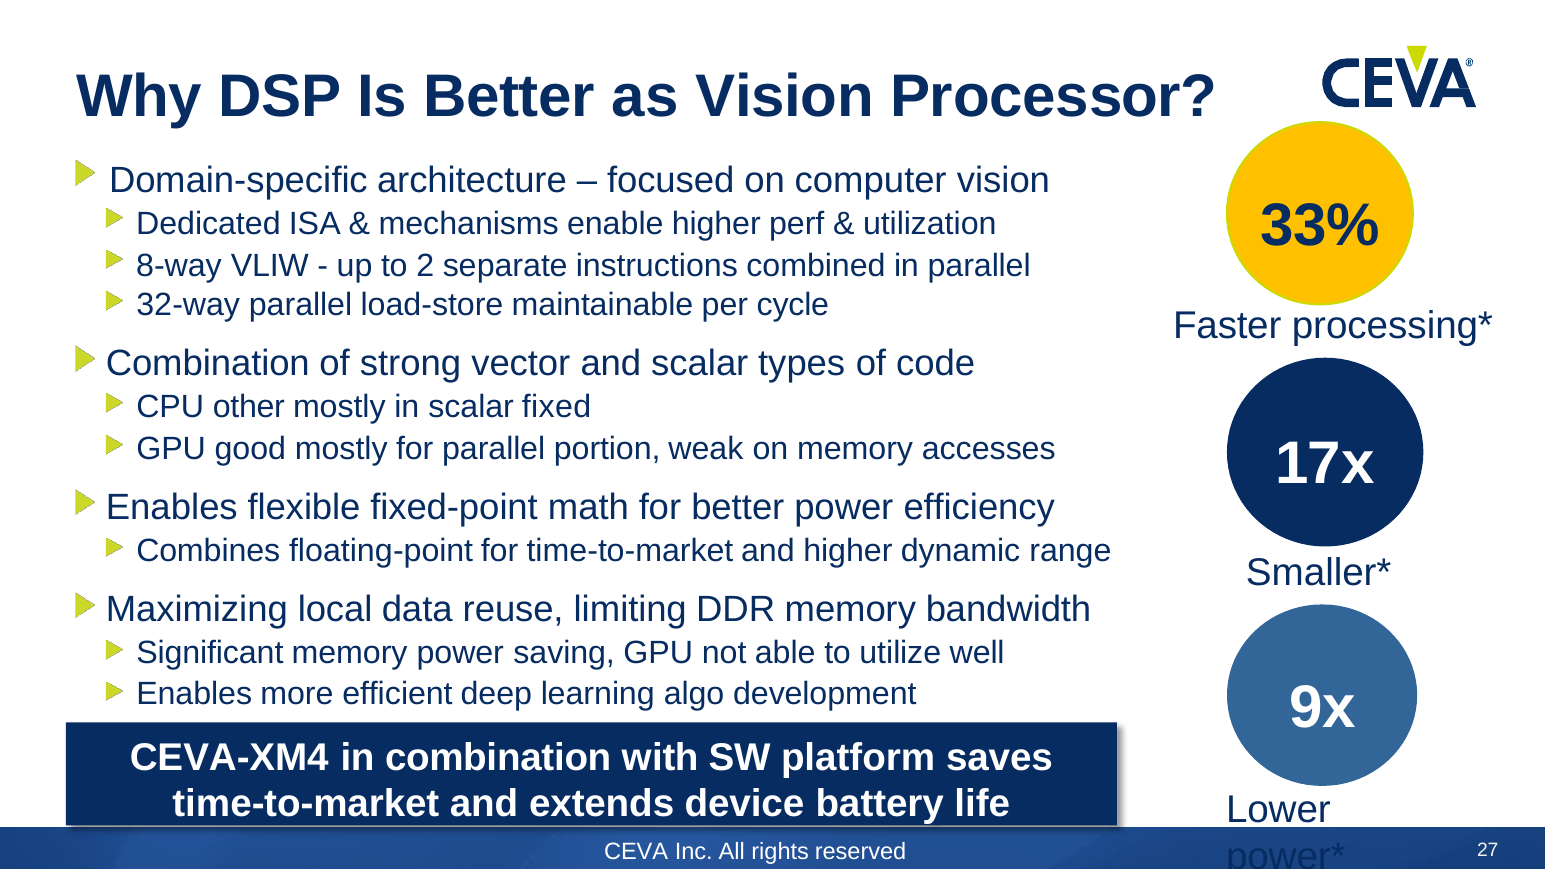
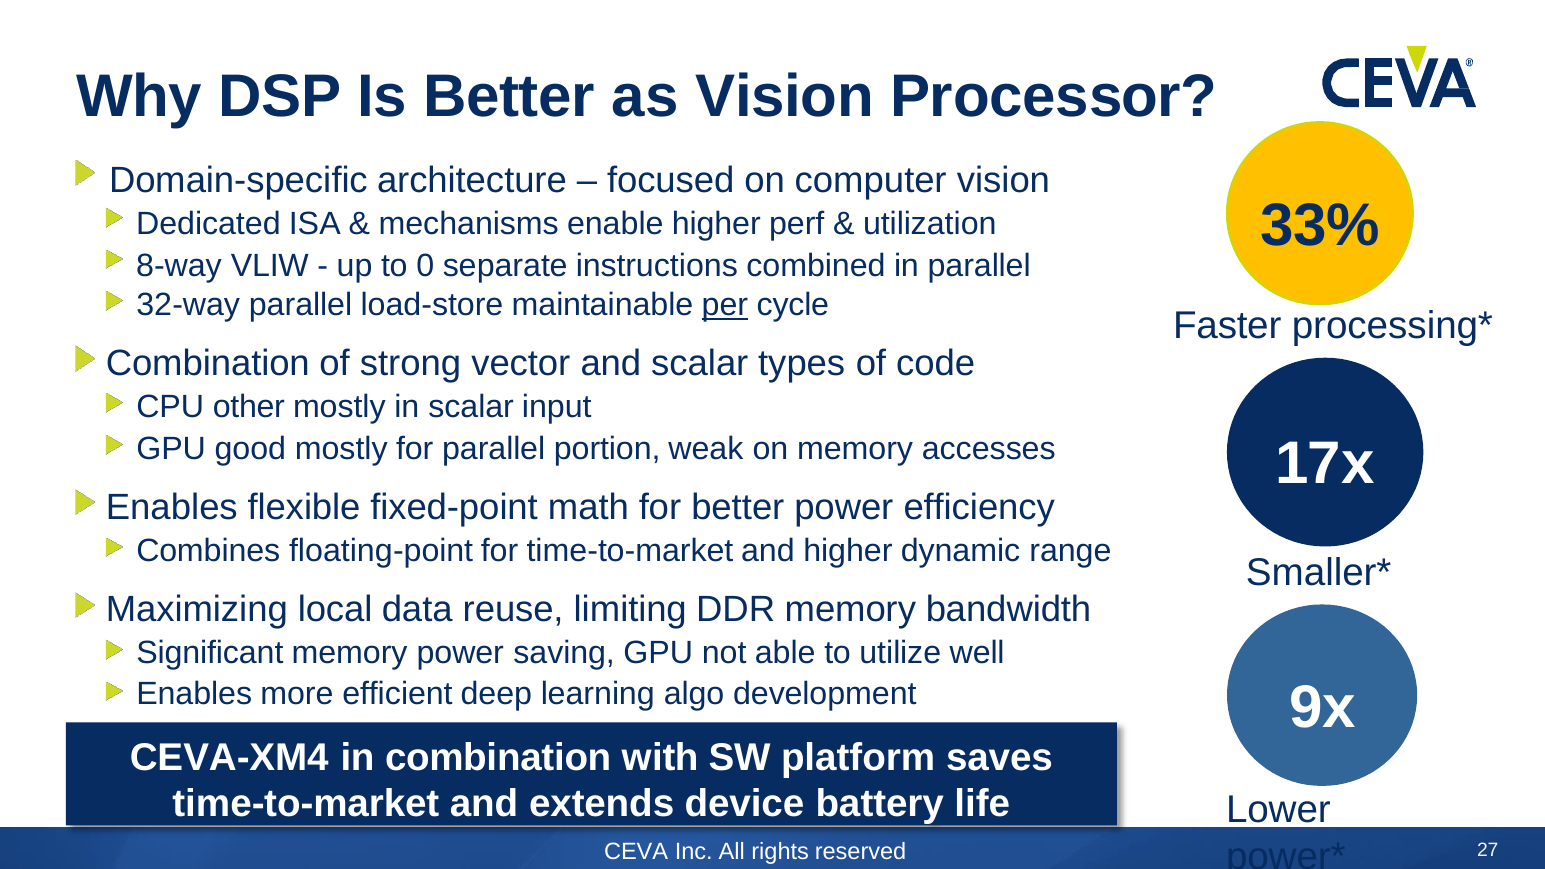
2: 2 -> 0
per underline: none -> present
fixed: fixed -> input
